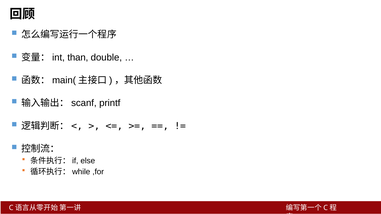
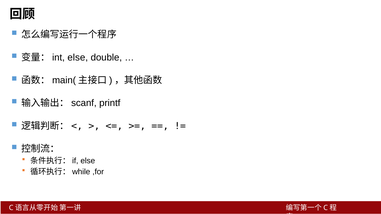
than at (78, 58): than -> else
